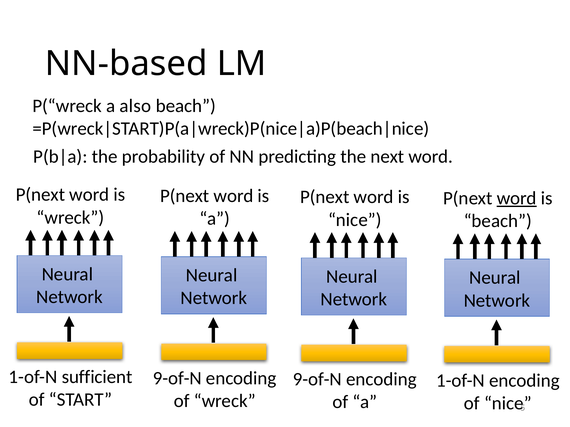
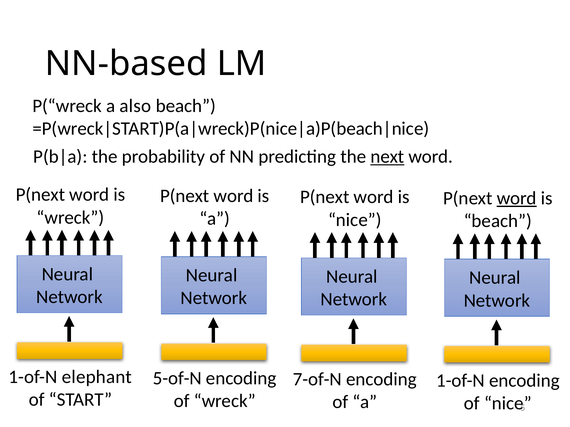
next underline: none -> present
sufficient: sufficient -> elephant
9-of-N at (177, 379): 9-of-N -> 5-of-N
9-of-N at (317, 380): 9-of-N -> 7-of-N
